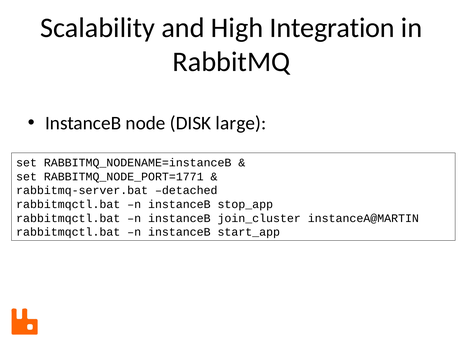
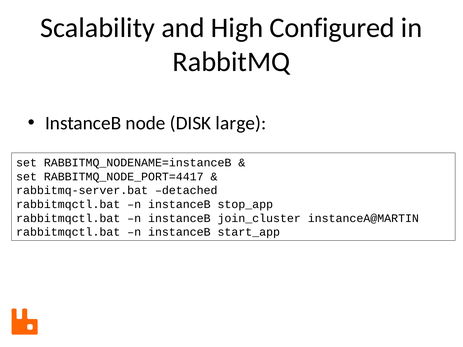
Integration: Integration -> Configured
RABBITMQ_NODE_PORT=1771: RABBITMQ_NODE_PORT=1771 -> RABBITMQ_NODE_PORT=4417
